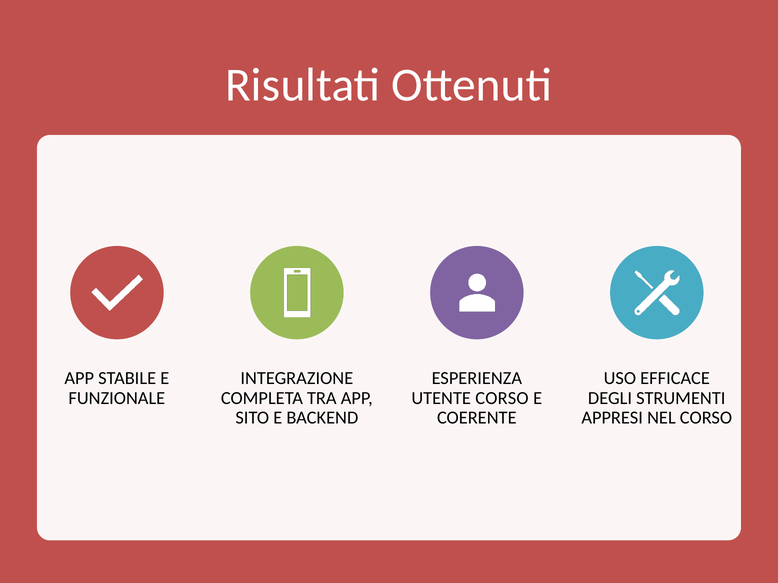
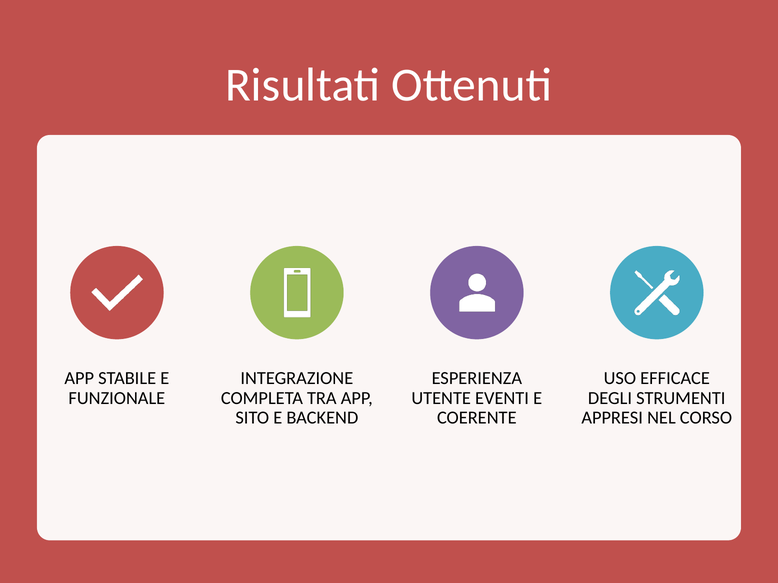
UTENTE CORSO: CORSO -> EVENTI
